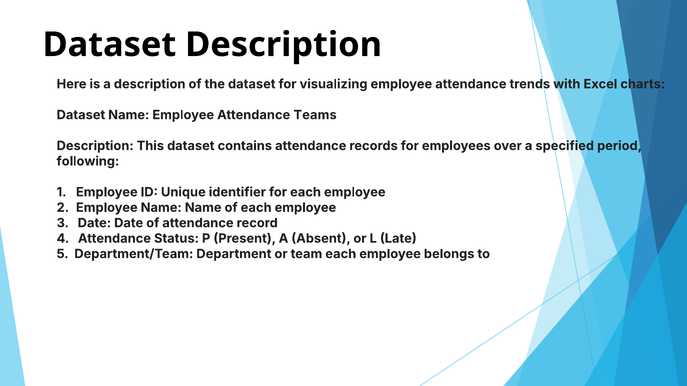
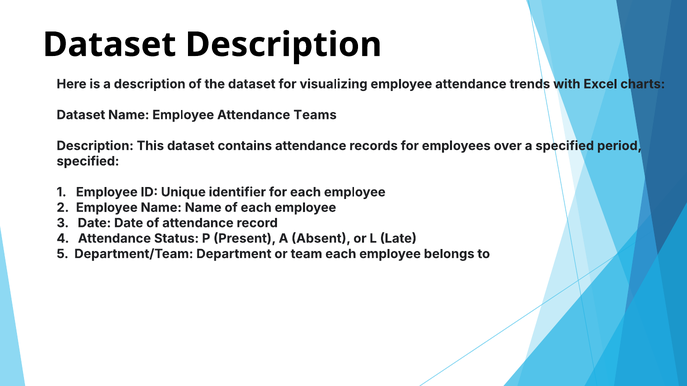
following at (88, 161): following -> specified
